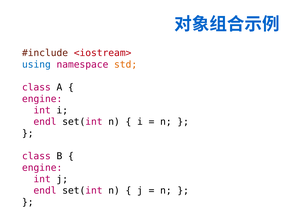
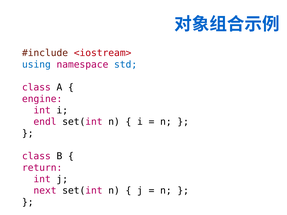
std colour: orange -> blue
engine at (42, 168): engine -> return
endl at (45, 191): endl -> next
